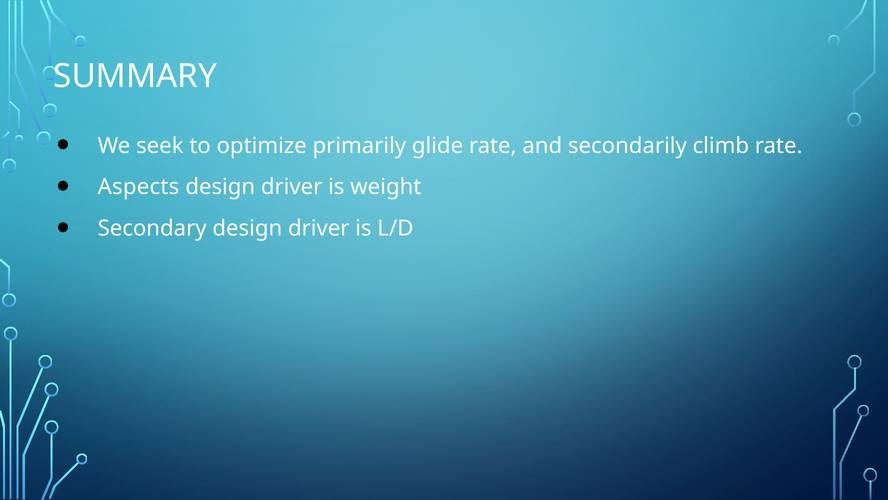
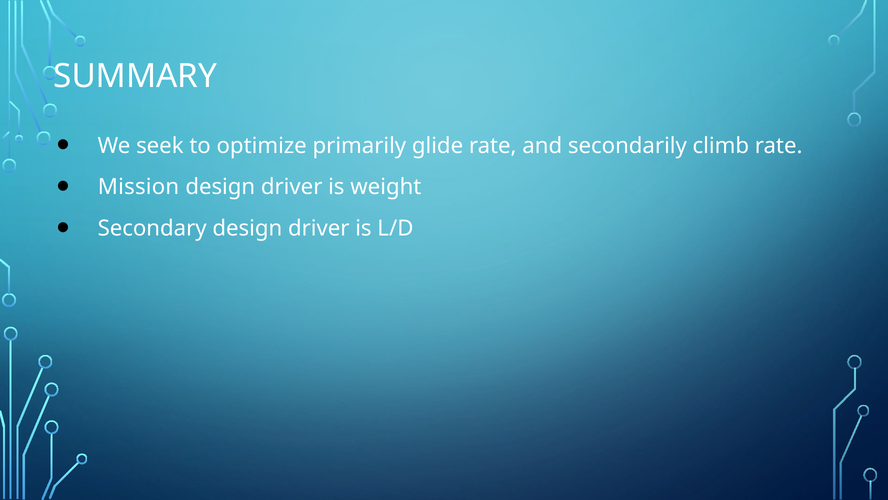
Aspects: Aspects -> Mission
